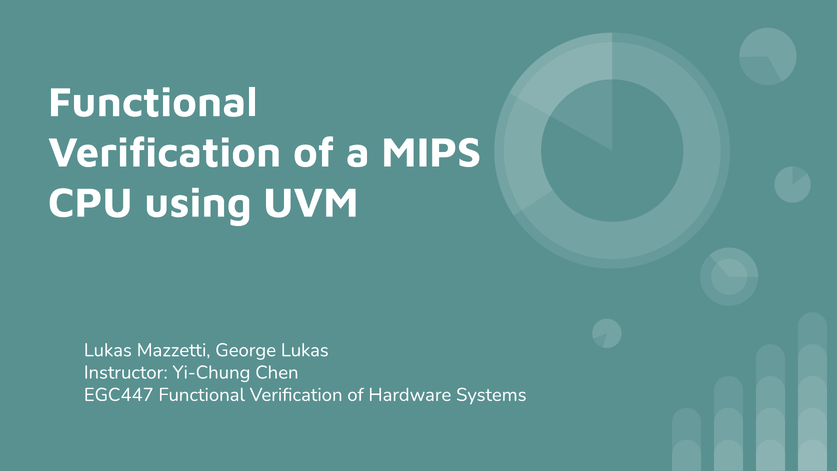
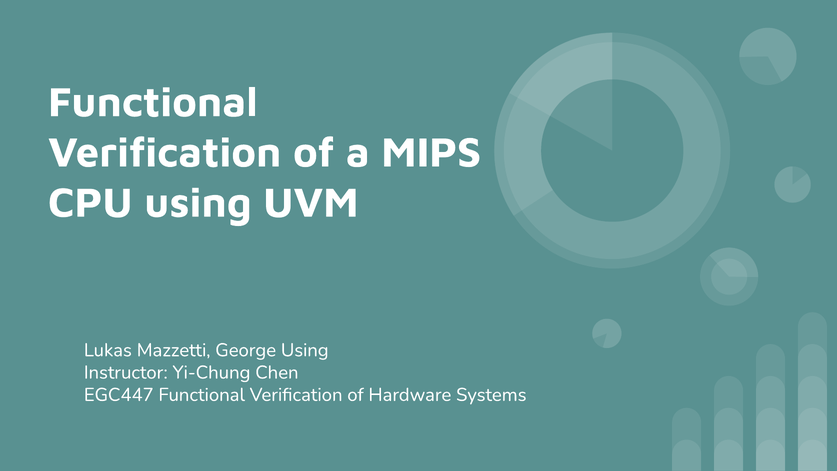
George Lukas: Lukas -> Using
